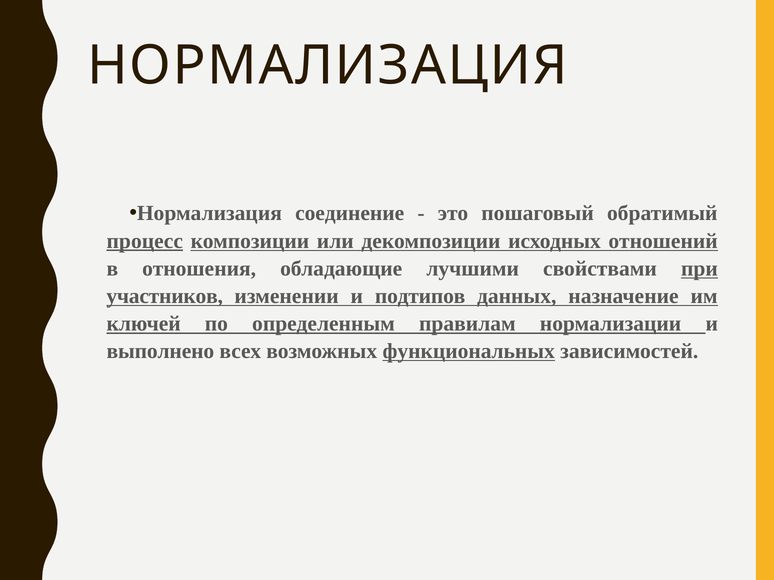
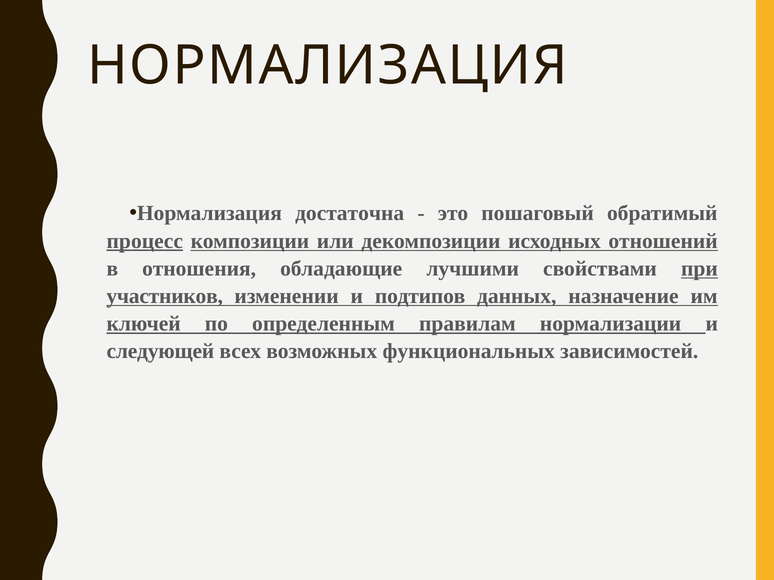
соединение: соединение -> достаточна
выполнено: выполнено -> следующей
функциональных underline: present -> none
